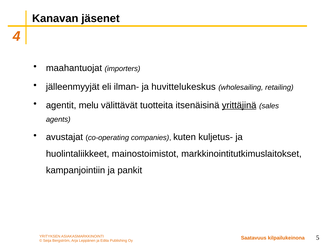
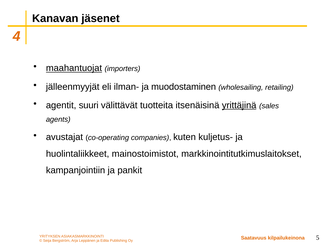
maahantuojat underline: none -> present
huvittelukeskus: huvittelukeskus -> muodostaminen
melu: melu -> suuri
